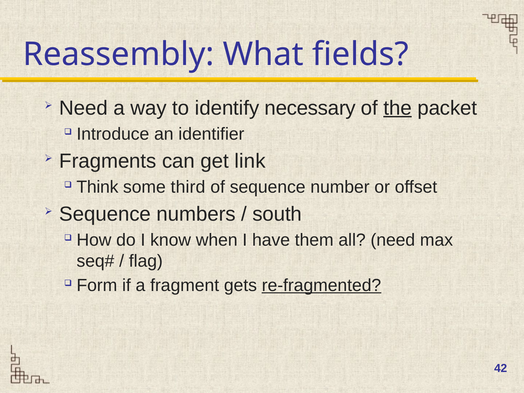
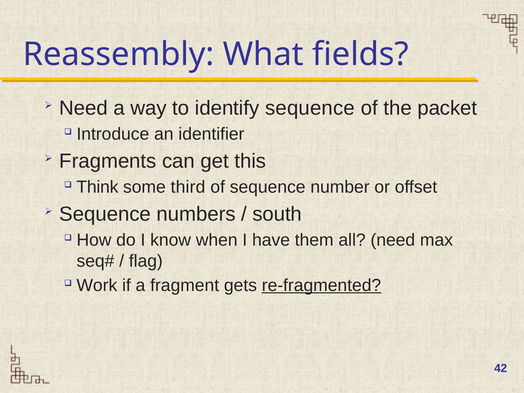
identify necessary: necessary -> sequence
the underline: present -> none
link: link -> this
Form: Form -> Work
